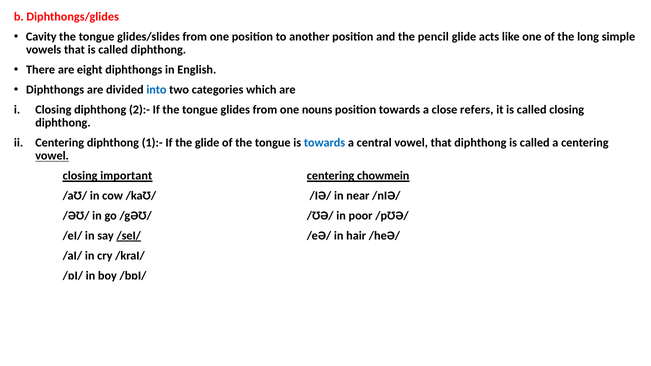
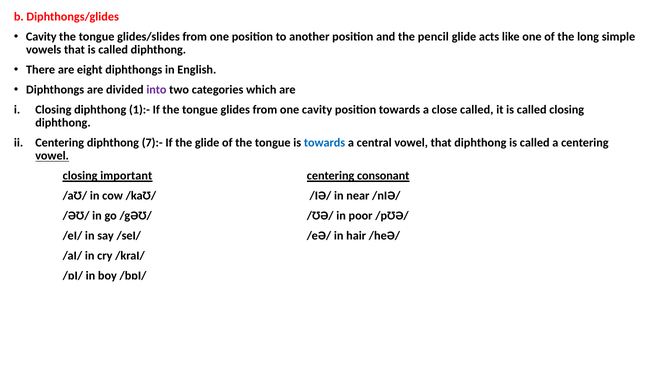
into colour: blue -> purple
2):-: 2):- -> 1):-
one nouns: nouns -> cavity
close refers: refers -> called
1):-: 1):- -> 7):-
chowmein: chowmein -> consonant
/seI/ underline: present -> none
